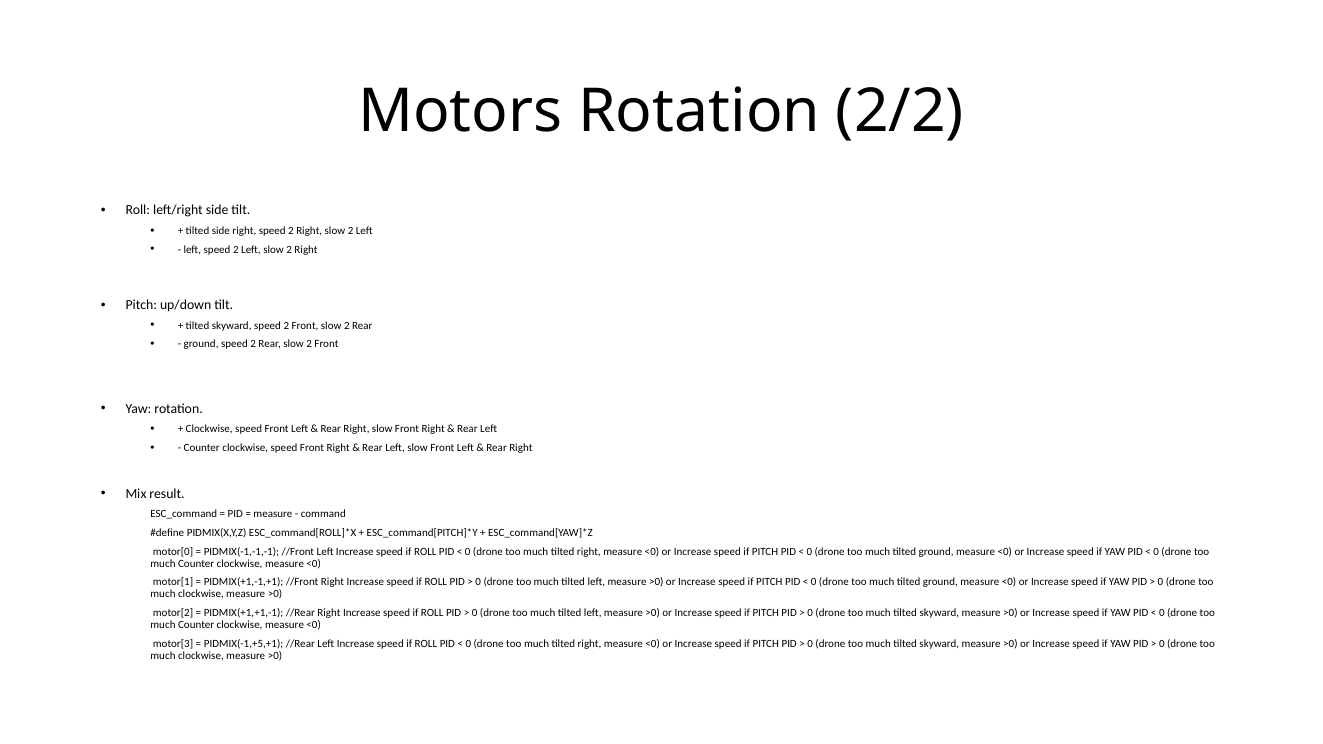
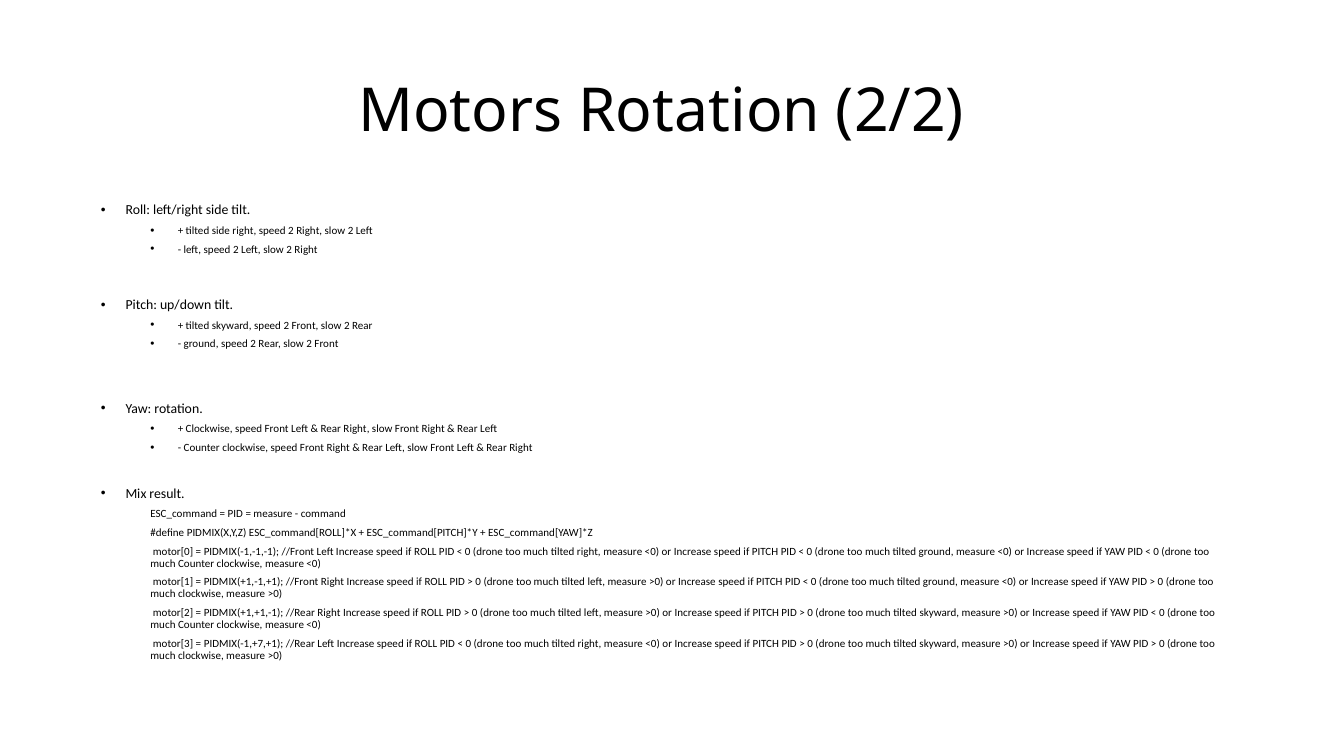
PIDMIX(-1,+5,+1: PIDMIX(-1,+5,+1 -> PIDMIX(-1,+7,+1
